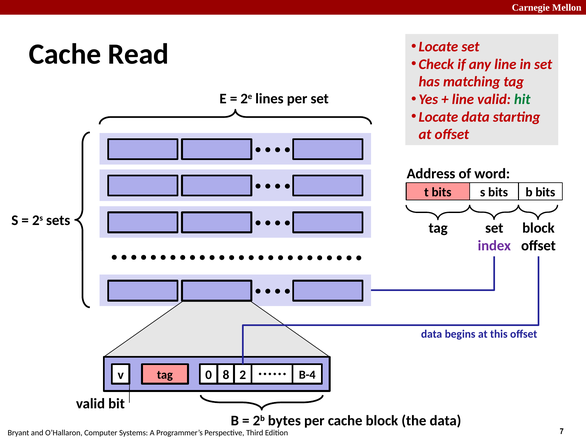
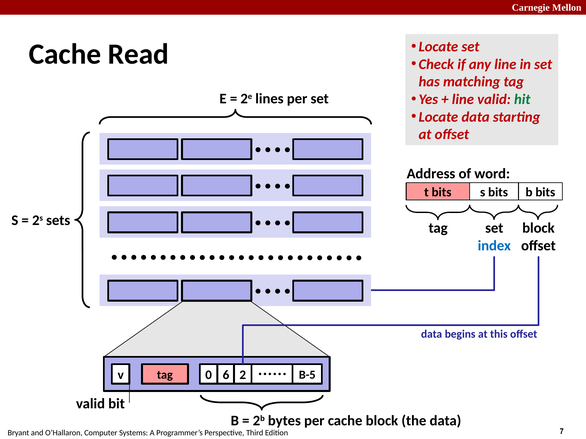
index colour: purple -> blue
8: 8 -> 6
B-4: B-4 -> B-5
